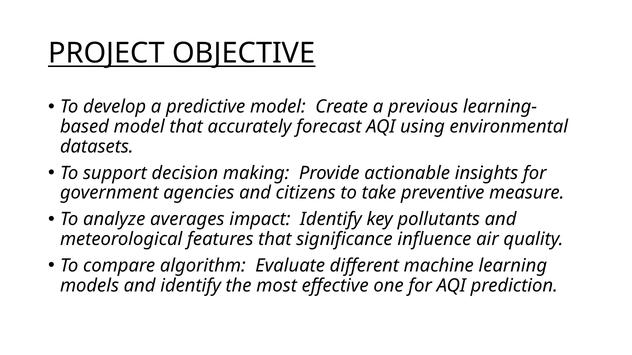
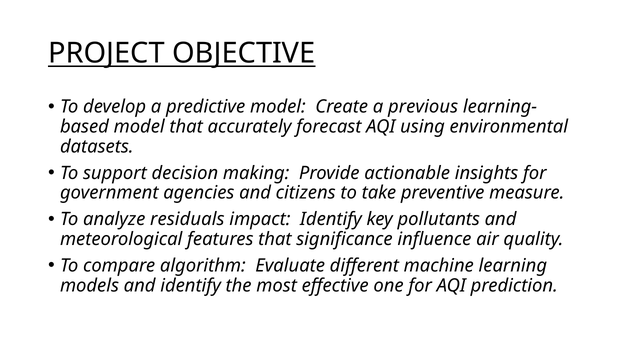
averages: averages -> residuals
